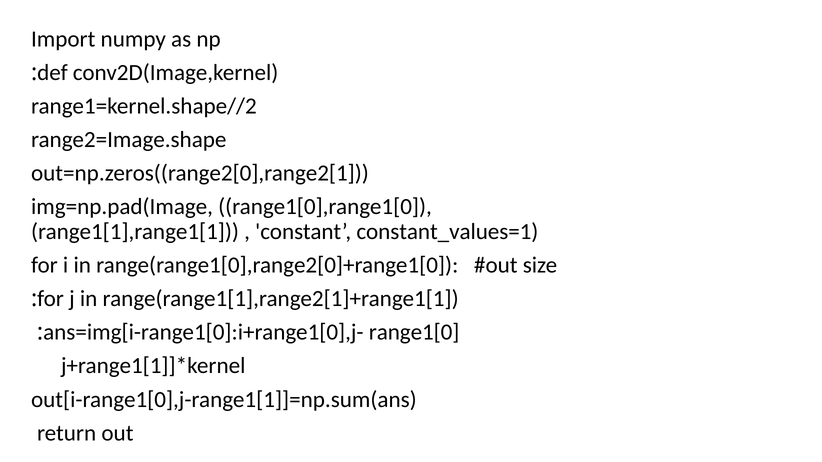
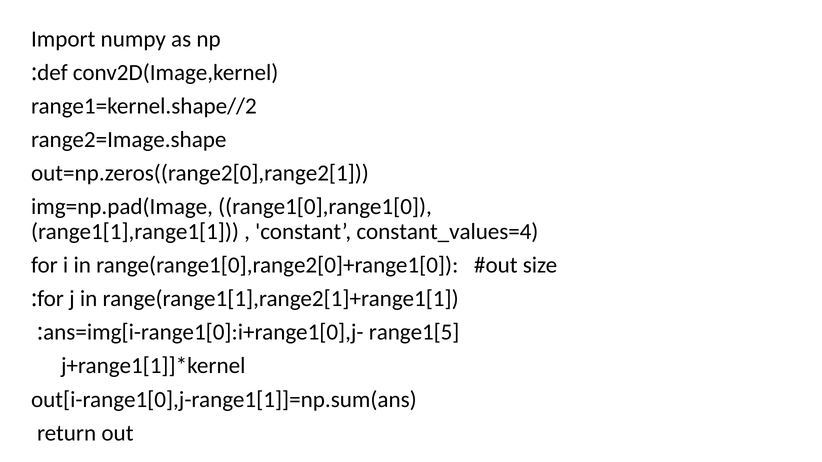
constant_values=1: constant_values=1 -> constant_values=4
range1[0: range1[0 -> range1[5
